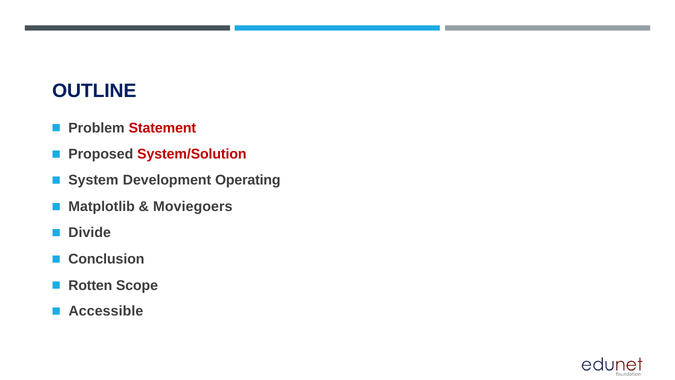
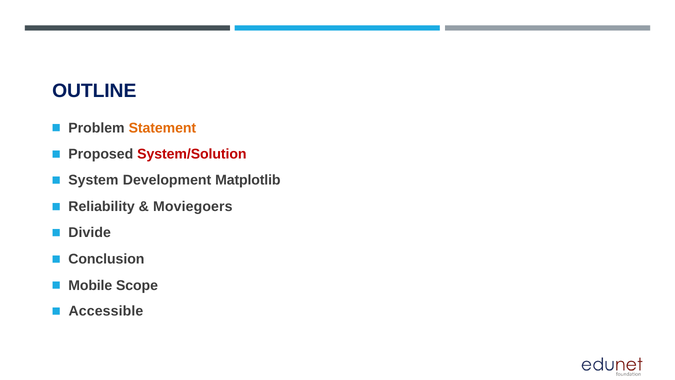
Statement colour: red -> orange
Operating: Operating -> Matplotlib
Matplotlib: Matplotlib -> Reliability
Rotten: Rotten -> Mobile
